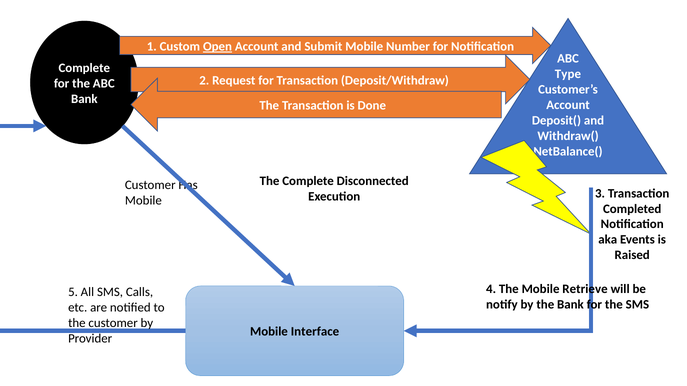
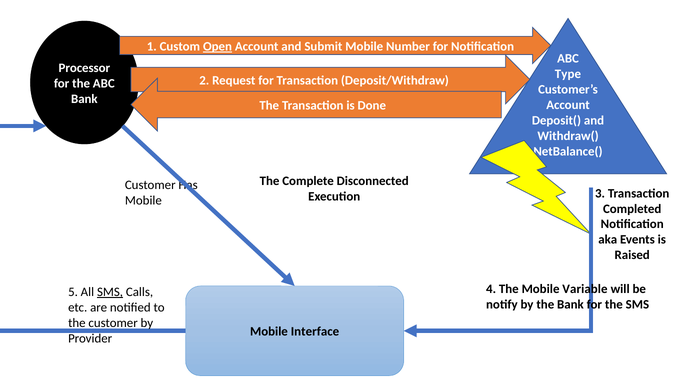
Complete at (84, 68): Complete -> Processor
Retrieve: Retrieve -> Variable
SMS at (110, 292) underline: none -> present
